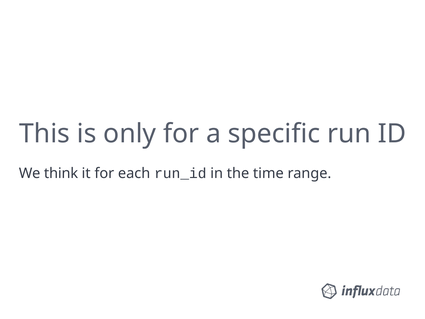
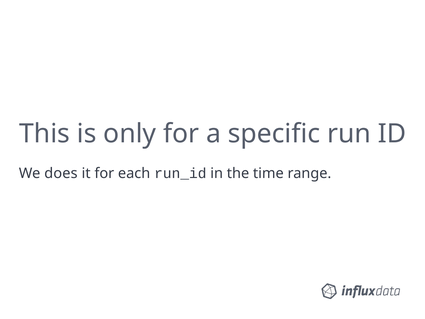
think: think -> does
